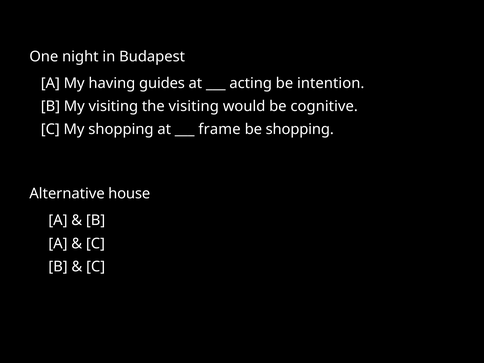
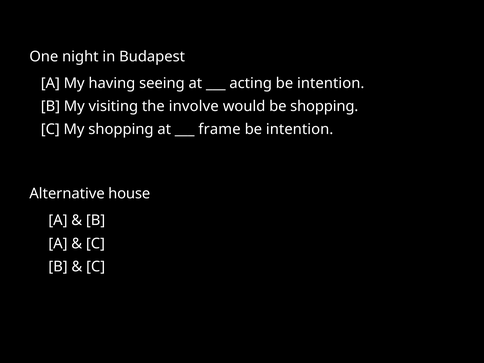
guides: guides -> seeing
the visiting: visiting -> involve
be cognitive: cognitive -> shopping
shopping at (300, 129): shopping -> intention
